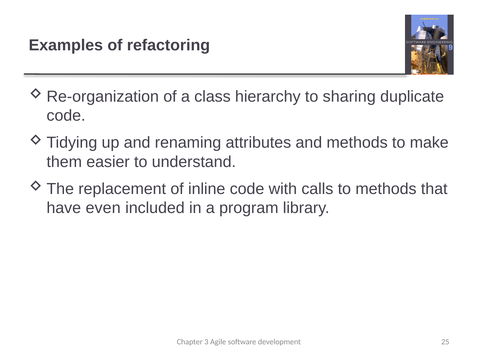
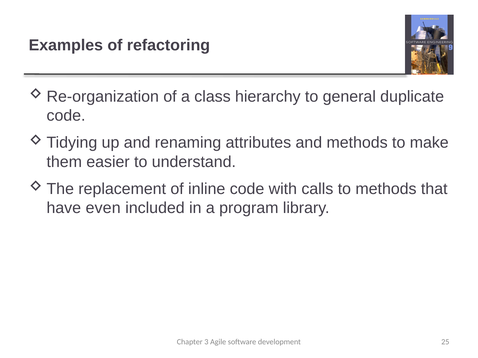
sharing: sharing -> general
